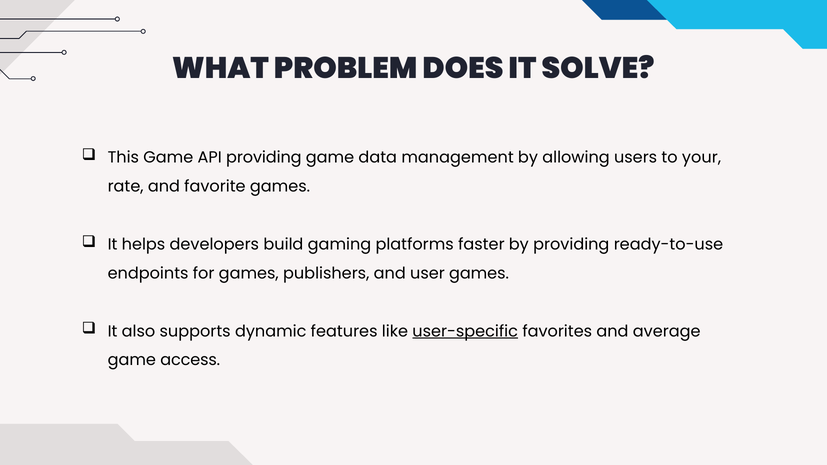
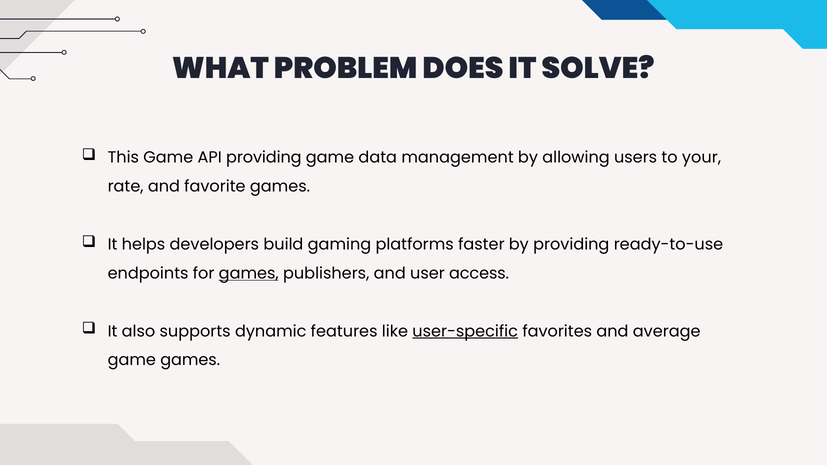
games at (249, 273) underline: none -> present
user games: games -> access
game access: access -> games
